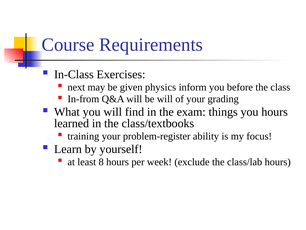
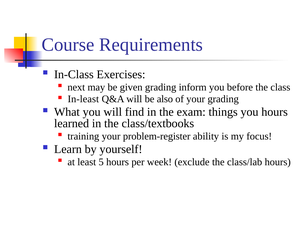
given physics: physics -> grading
In-from: In-from -> In-least
be will: will -> also
8: 8 -> 5
